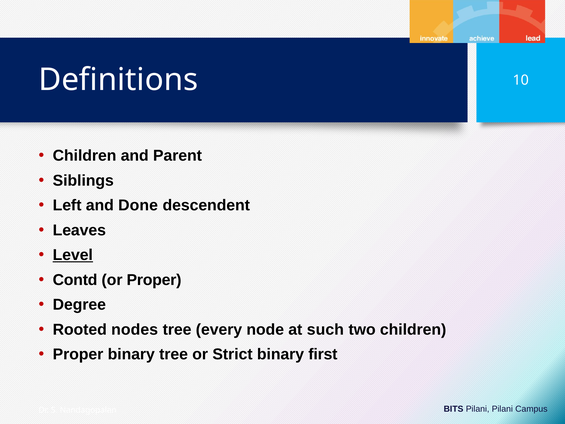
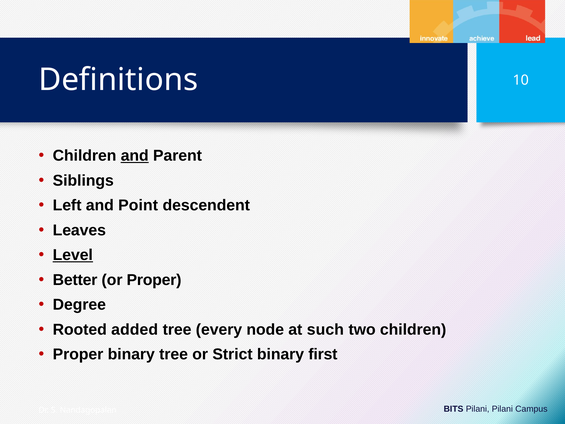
and at (135, 156) underline: none -> present
Done: Done -> Point
Contd: Contd -> Better
nodes: nodes -> added
